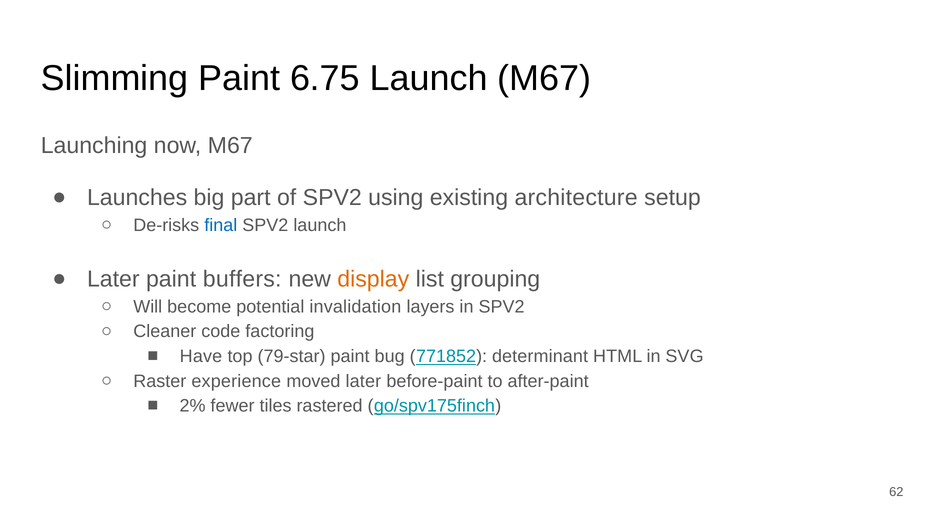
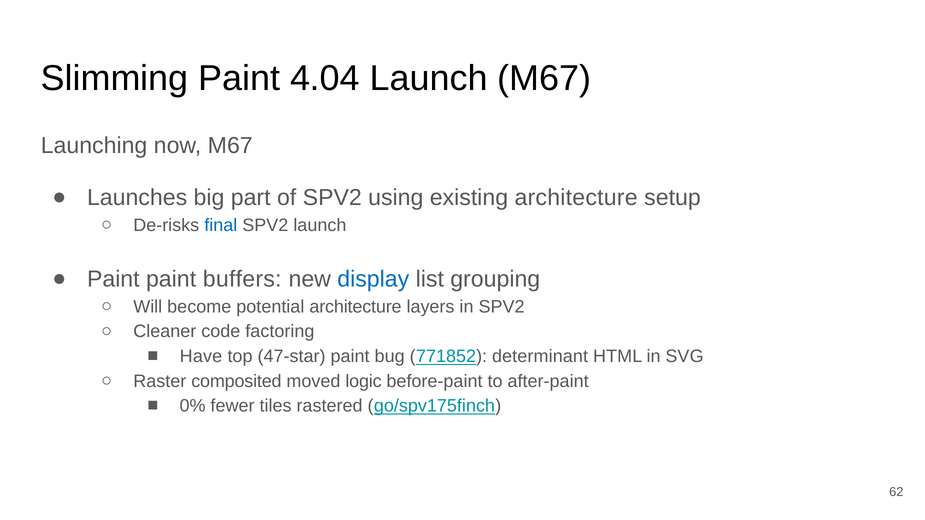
6.75: 6.75 -> 4.04
Later at (113, 279): Later -> Paint
display colour: orange -> blue
potential invalidation: invalidation -> architecture
79-star: 79-star -> 47-star
experience: experience -> composited
moved later: later -> logic
2%: 2% -> 0%
